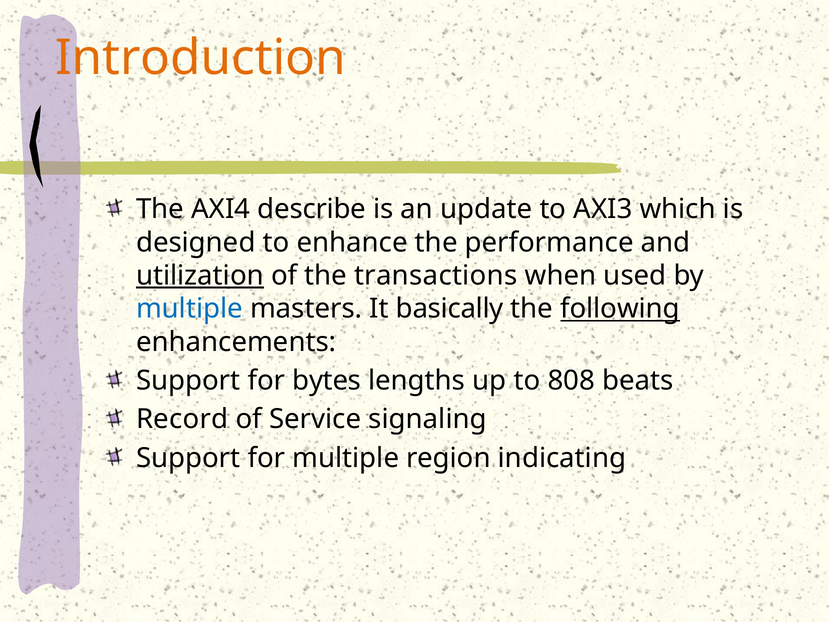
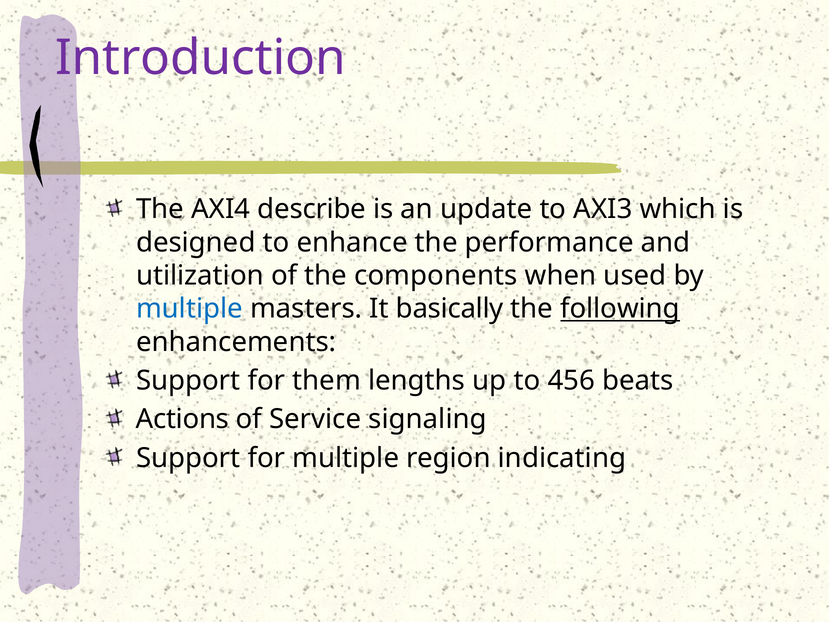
Introduction colour: orange -> purple
utilization underline: present -> none
transactions: transactions -> components
bytes: bytes -> them
808: 808 -> 456
Record: Record -> Actions
